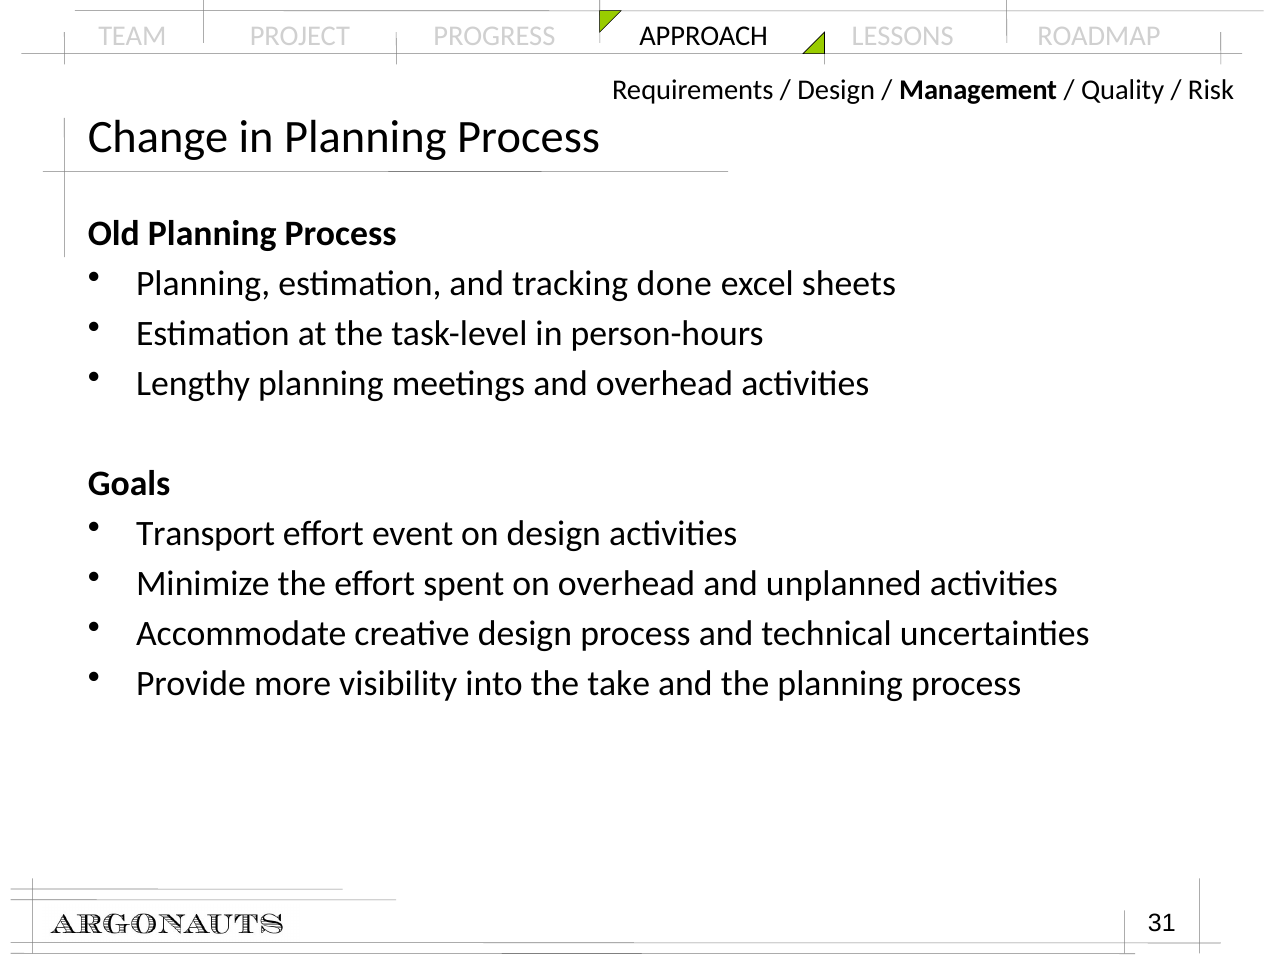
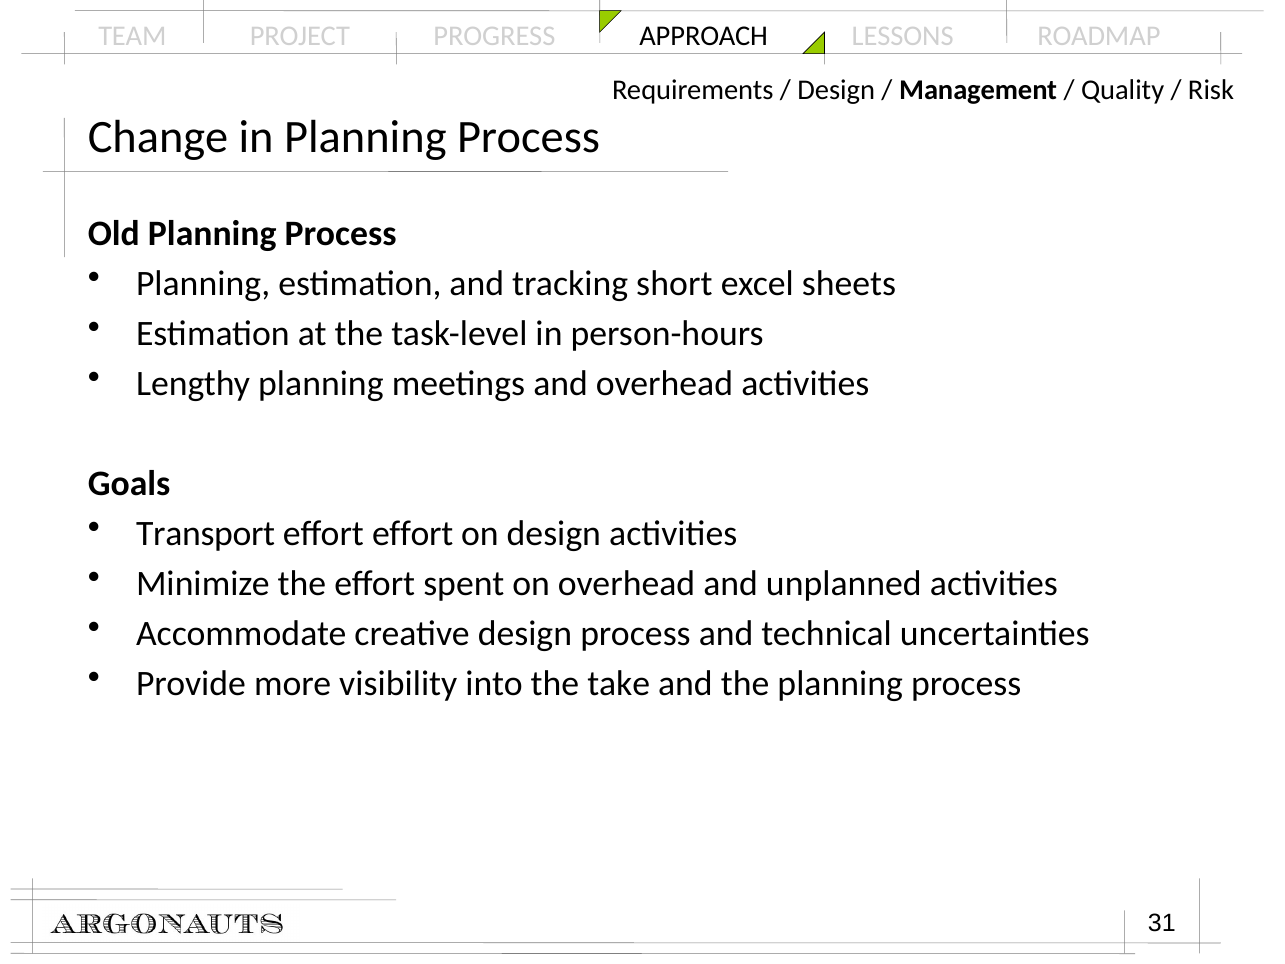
done: done -> short
effort event: event -> effort
